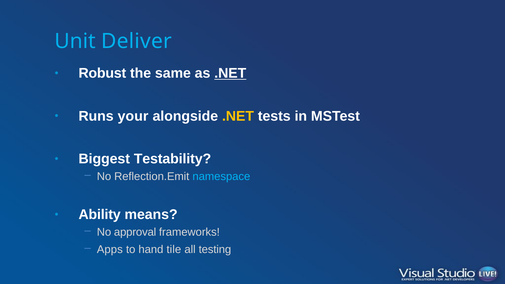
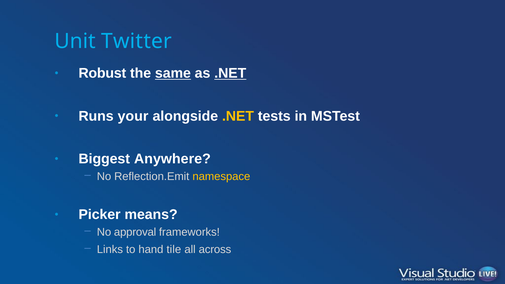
Deliver: Deliver -> Twitter
same underline: none -> present
Testability: Testability -> Anywhere
namespace colour: light blue -> yellow
Ability: Ability -> Picker
Apps: Apps -> Links
testing: testing -> across
